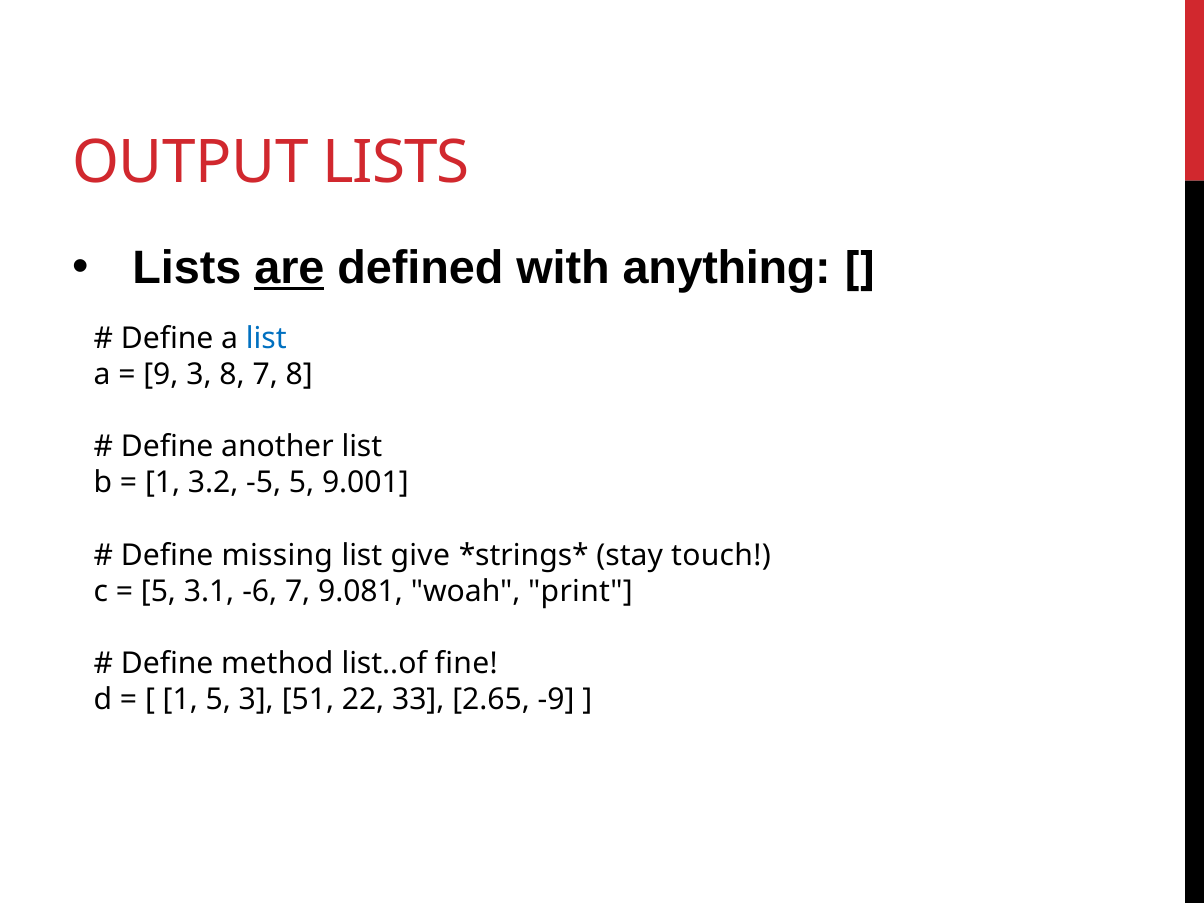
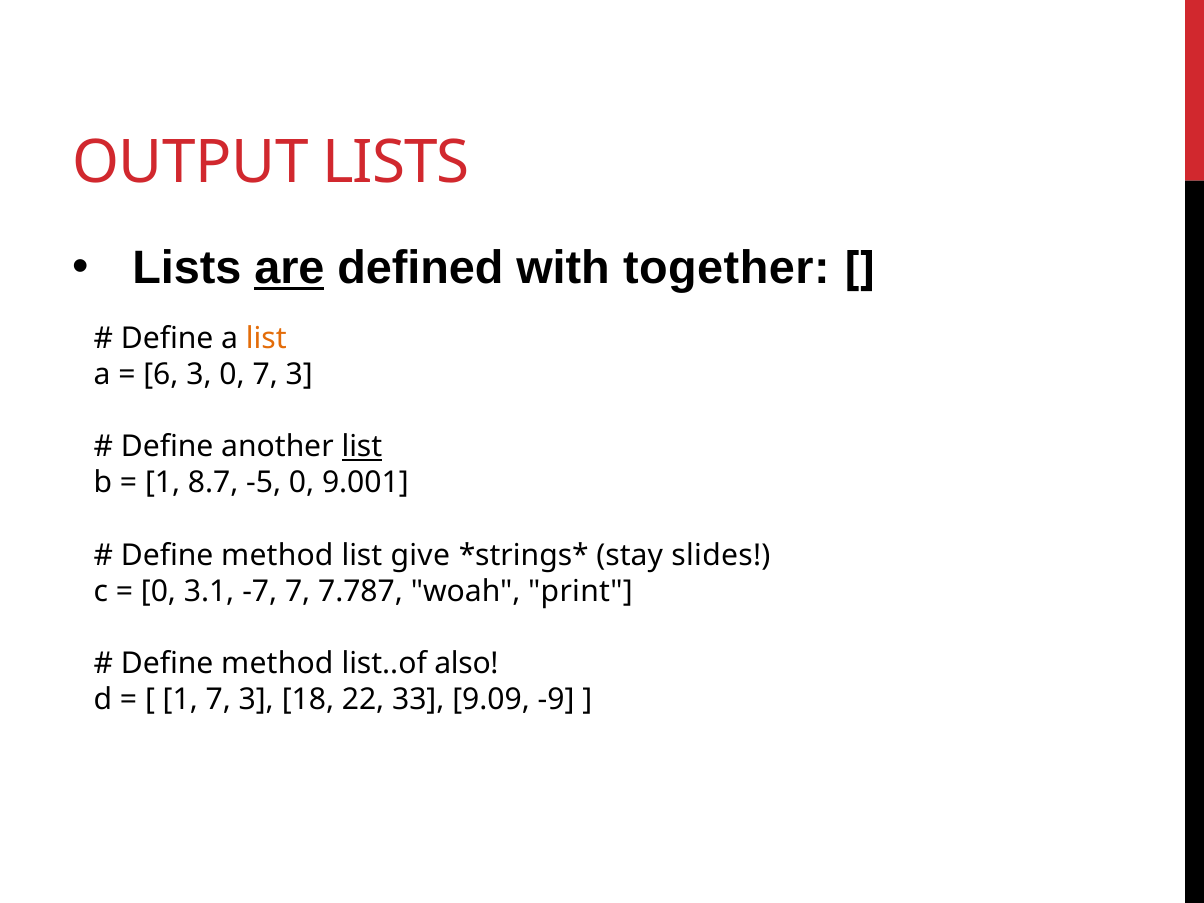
anything: anything -> together
list at (266, 338) colour: blue -> orange
9: 9 -> 6
3 8: 8 -> 0
8 at (299, 375): 8 -> 3
list at (362, 447) underline: none -> present
3.2: 3.2 -> 8.7
-5 5: 5 -> 0
missing at (277, 555): missing -> method
touch: touch -> slides
5 at (158, 591): 5 -> 0
-6: -6 -> -7
9.081: 9.081 -> 7.787
fine: fine -> also
1 5: 5 -> 7
51: 51 -> 18
2.65: 2.65 -> 9.09
